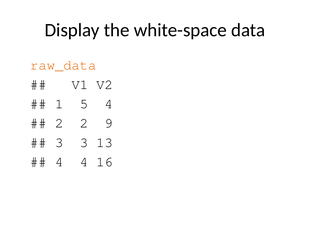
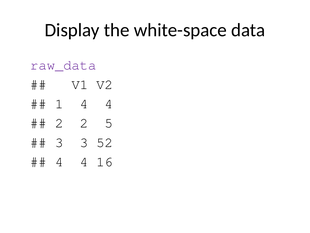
raw_data colour: orange -> purple
1 5: 5 -> 4
9: 9 -> 5
13: 13 -> 52
